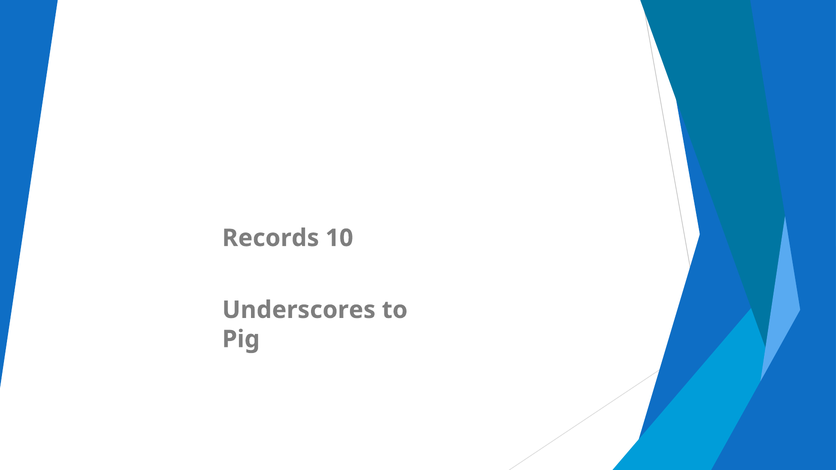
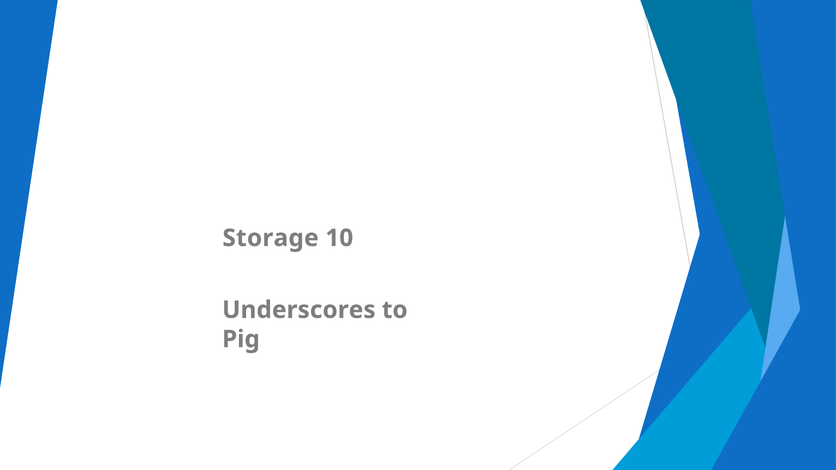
Records: Records -> Storage
